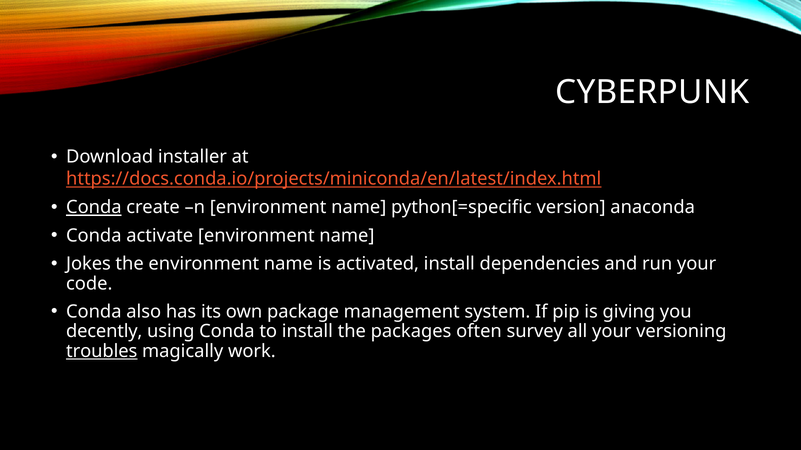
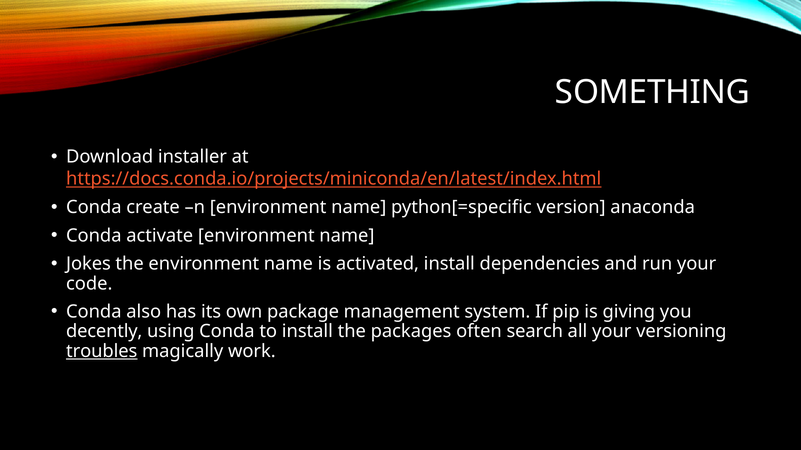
CYBERPUNK: CYBERPUNK -> SOMETHING
Conda at (94, 208) underline: present -> none
survey: survey -> search
